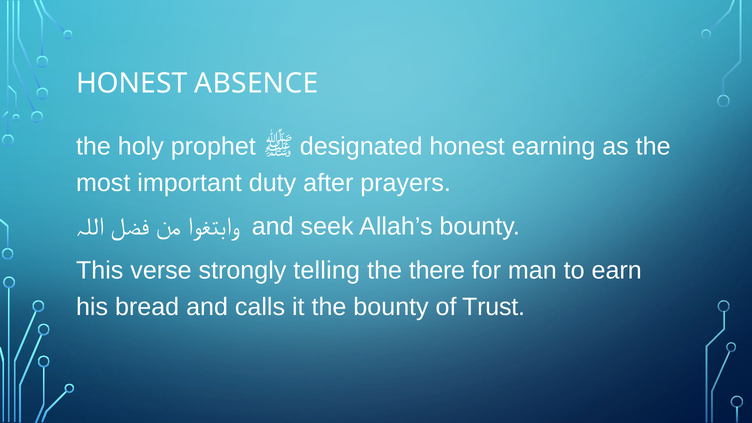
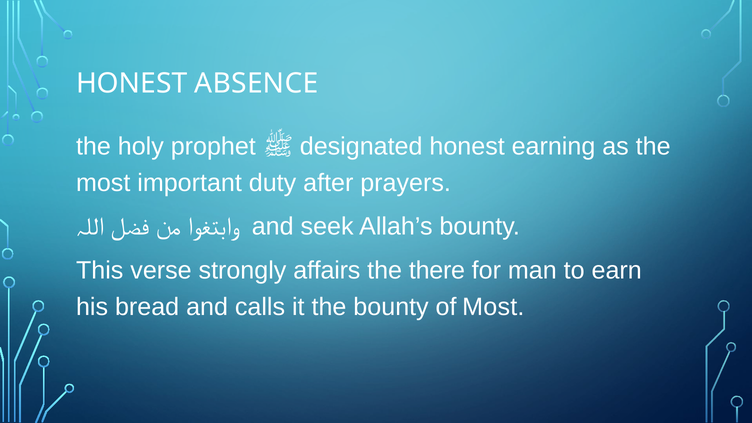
telling: telling -> affairs
of Trust: Trust -> Most
